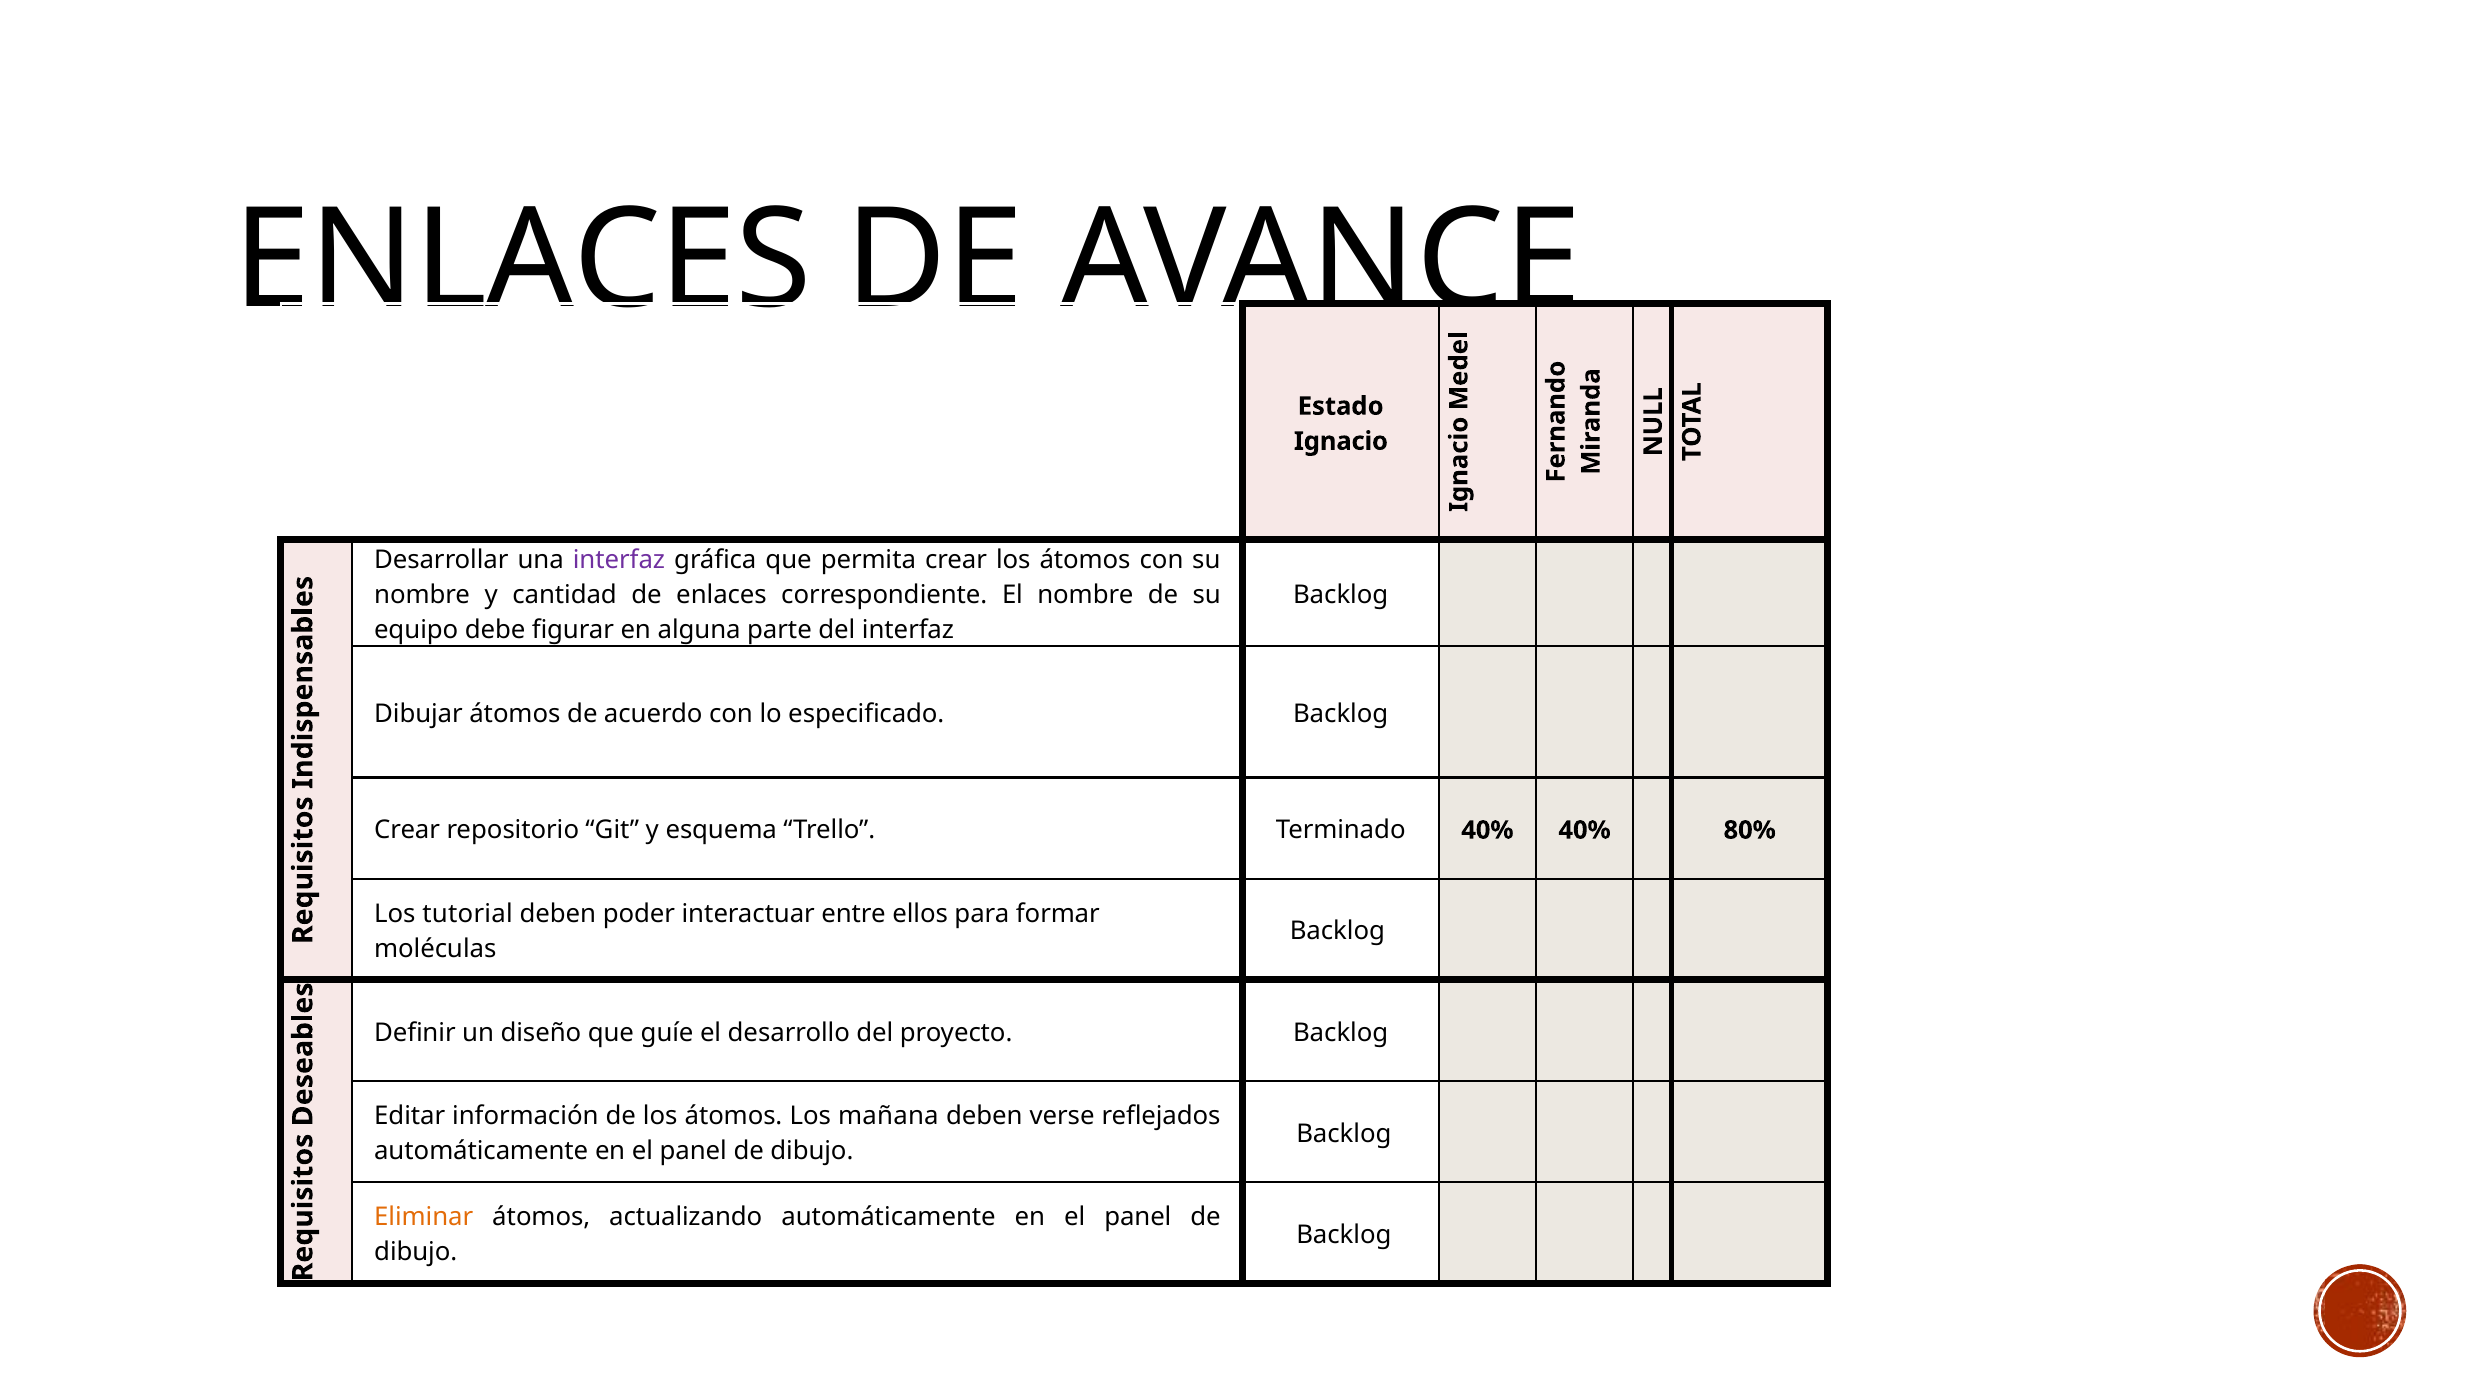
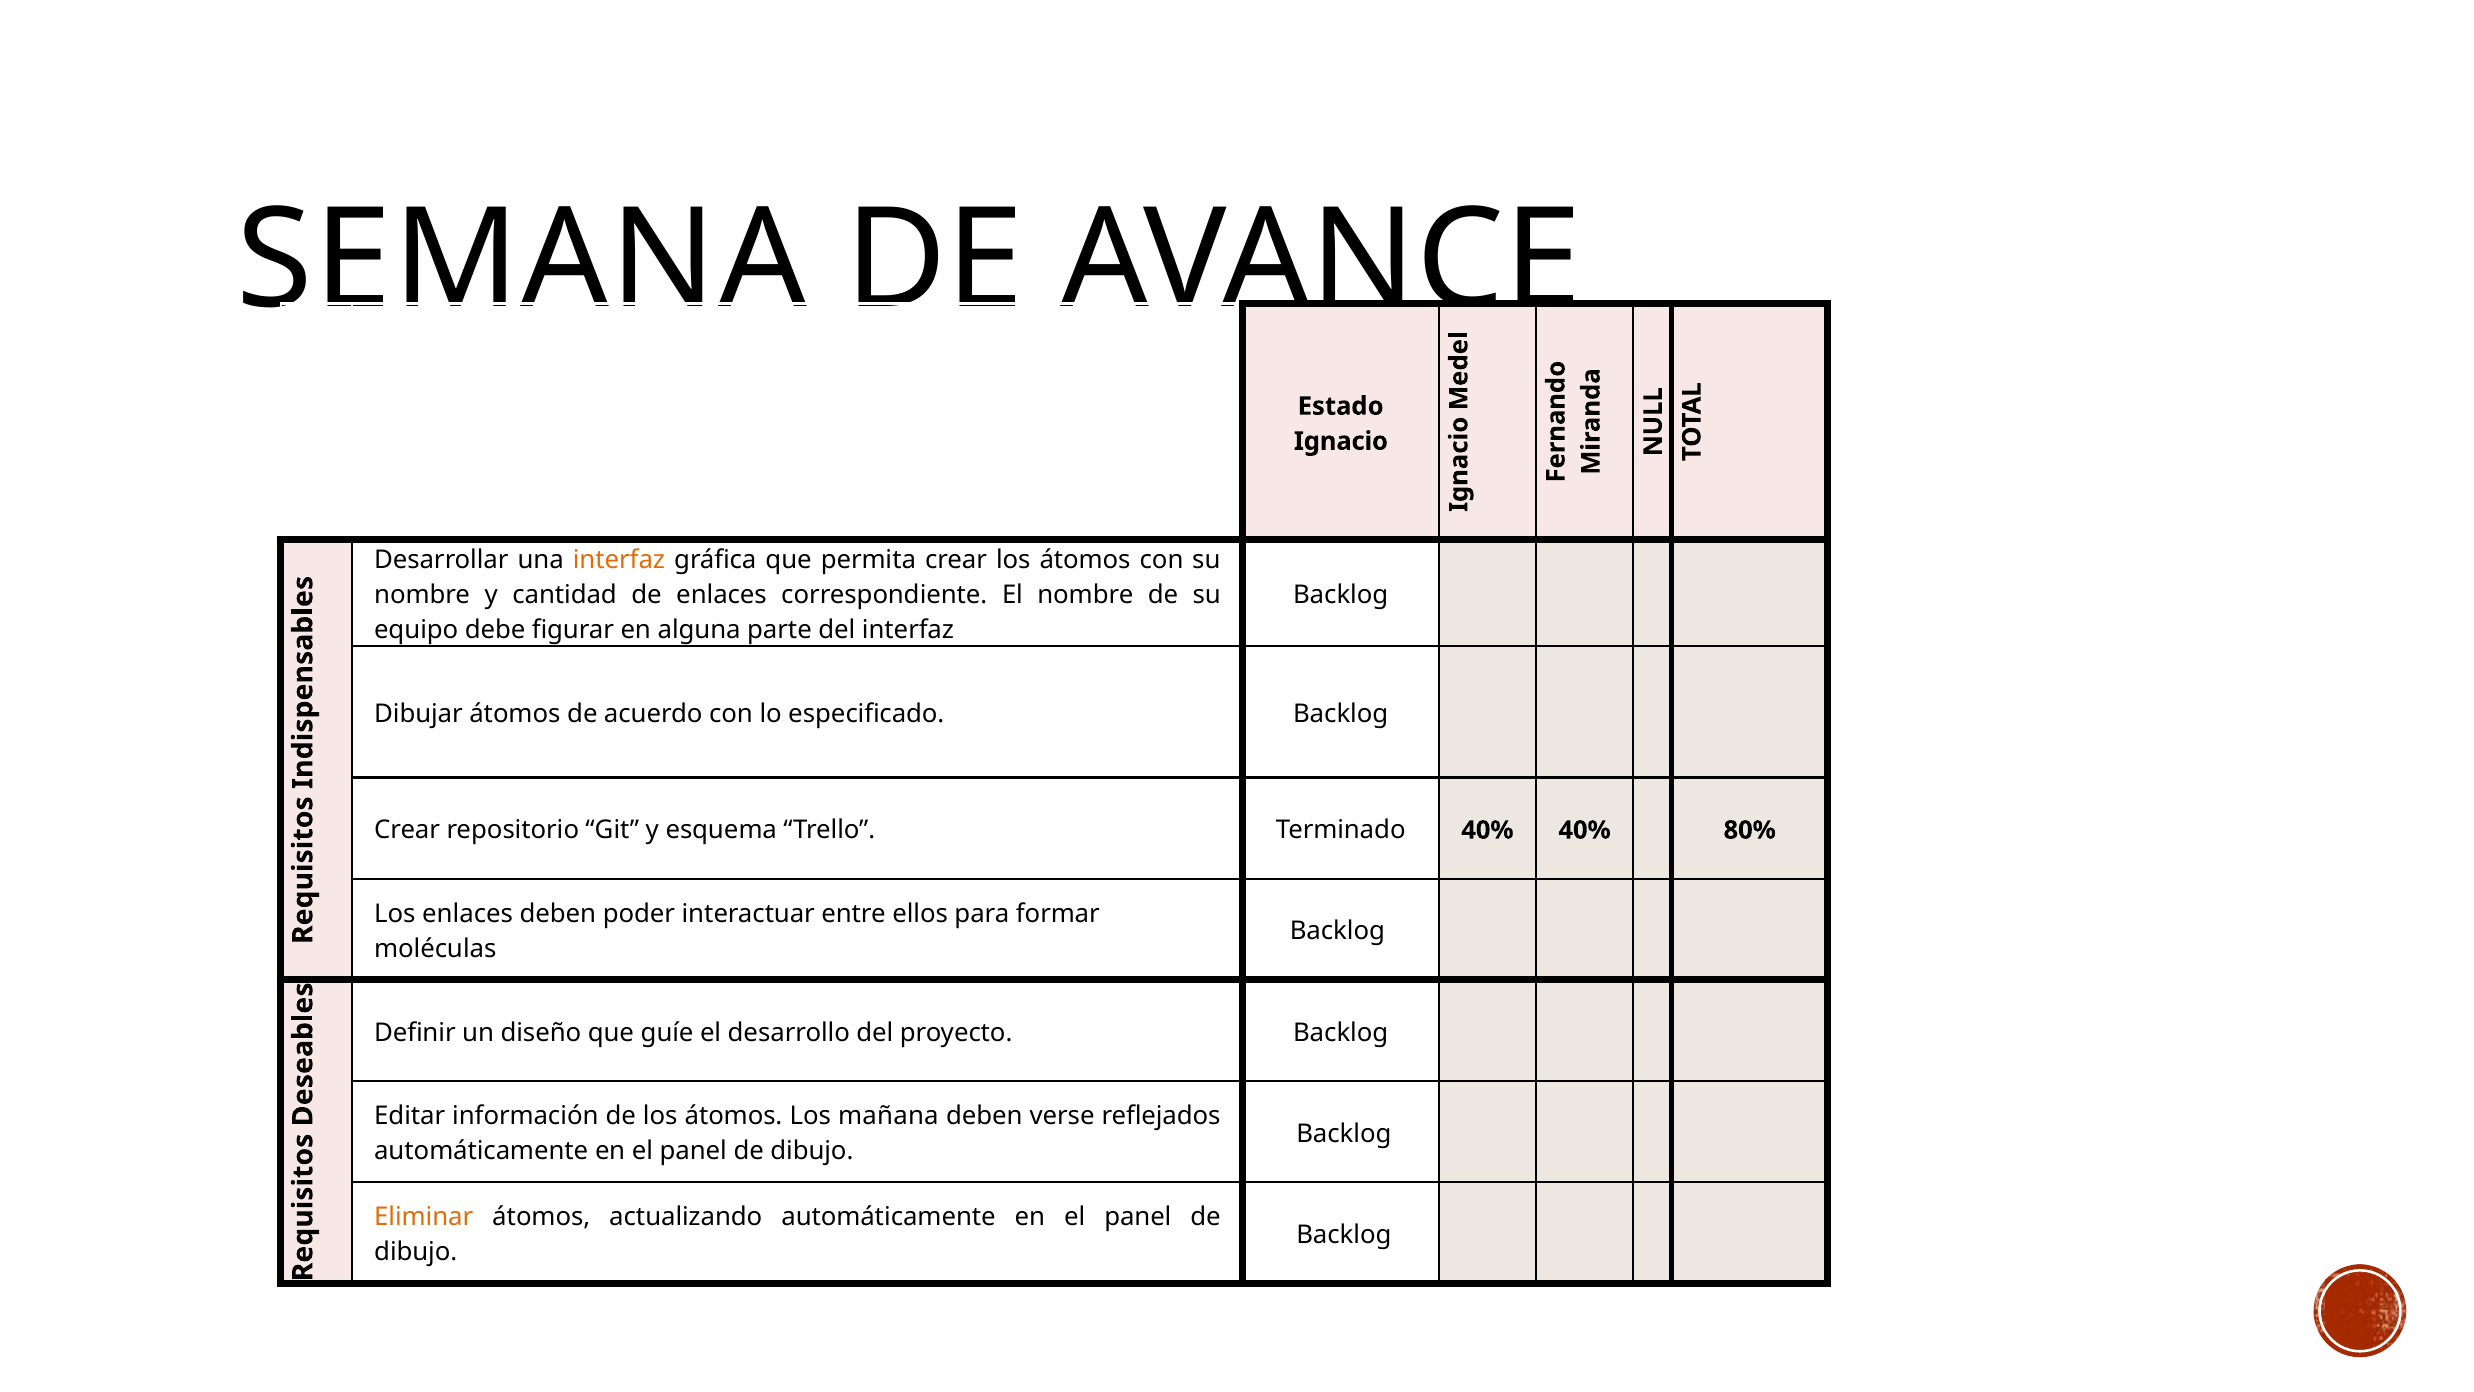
ENLACES at (523, 261): ENLACES -> SEMANA
interfaz at (619, 560) colour: purple -> orange
Los tutorial: tutorial -> enlaces
